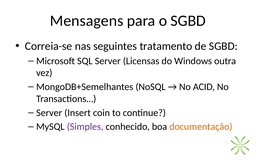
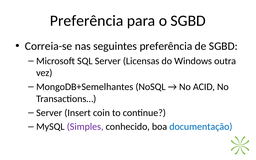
Mensagens at (87, 21): Mensagens -> Preferência
seguintes tratamento: tratamento -> preferência
documentação colour: orange -> blue
